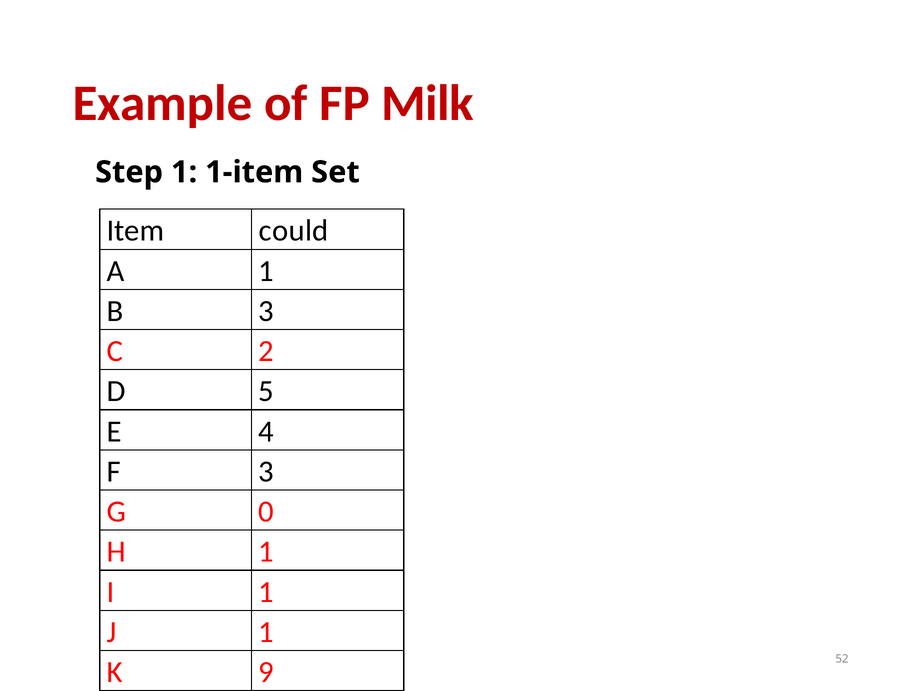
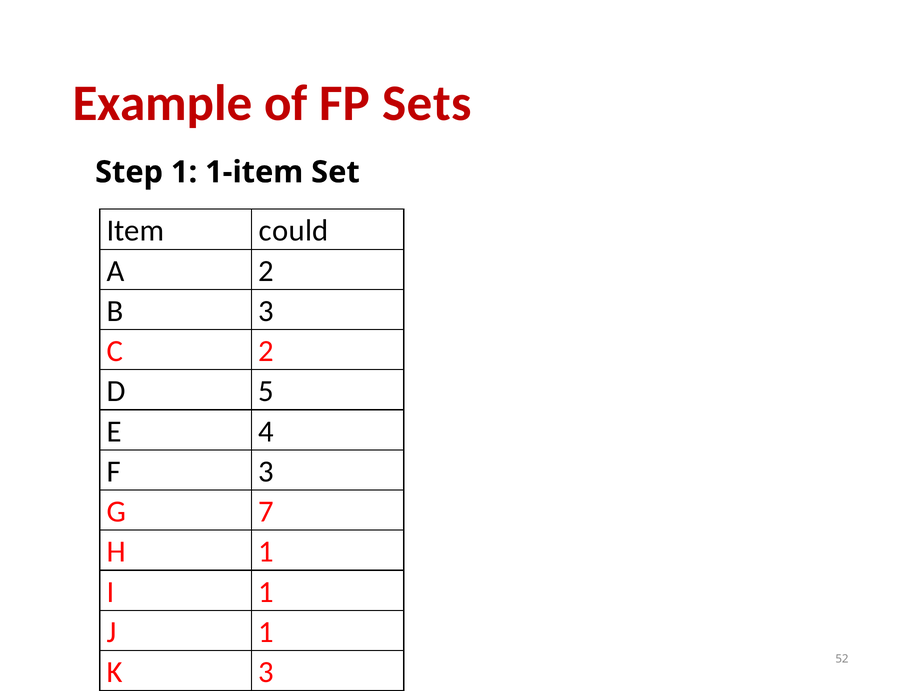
Milk: Milk -> Sets
A 1: 1 -> 2
0: 0 -> 7
K 9: 9 -> 3
